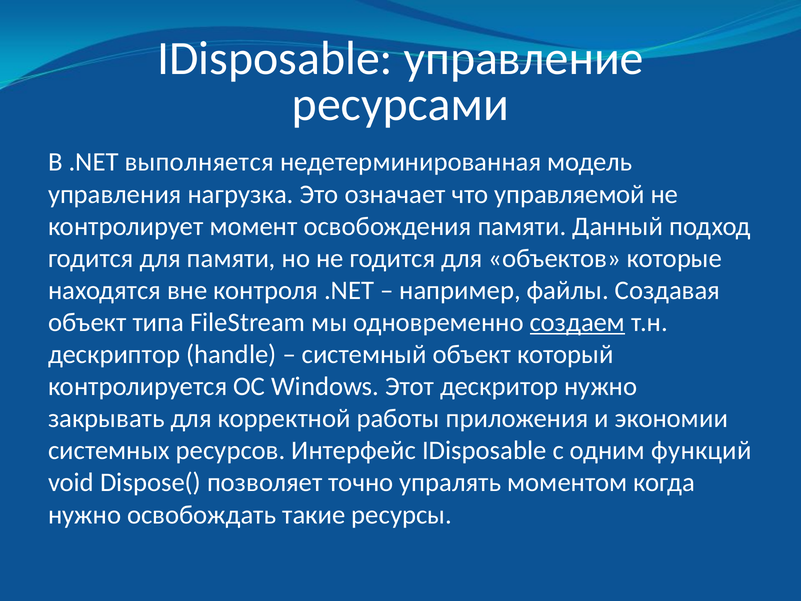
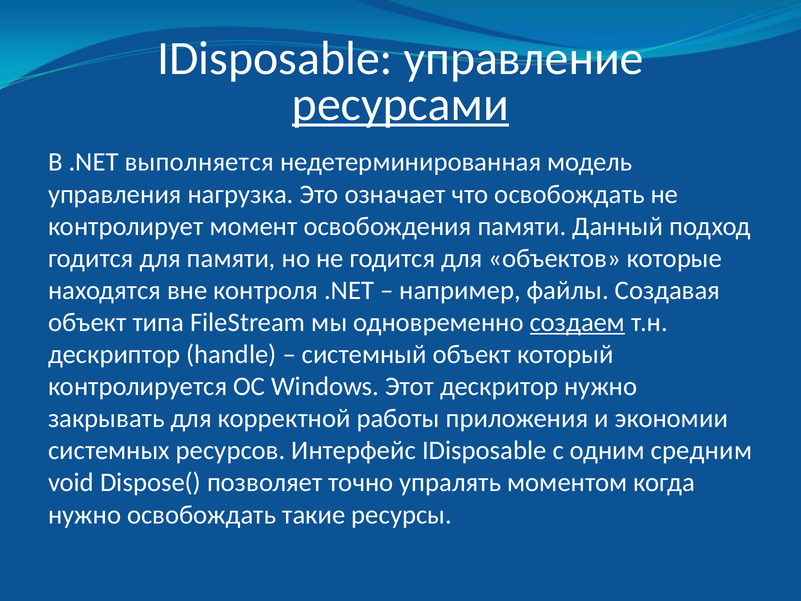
ресурсами underline: none -> present
что управляемой: управляемой -> освобождать
функций: функций -> средним
